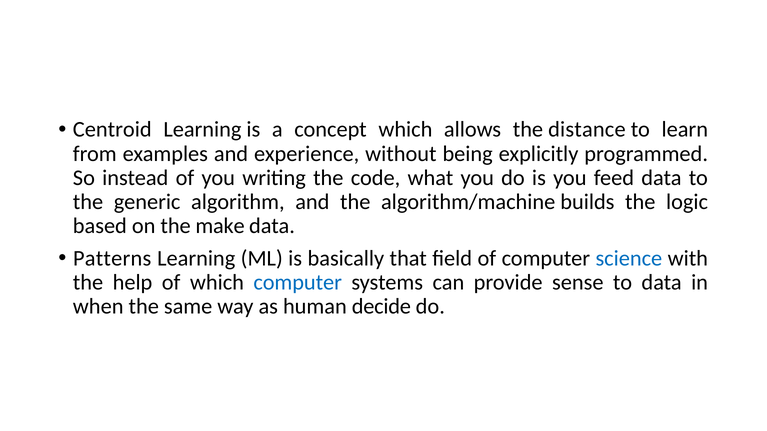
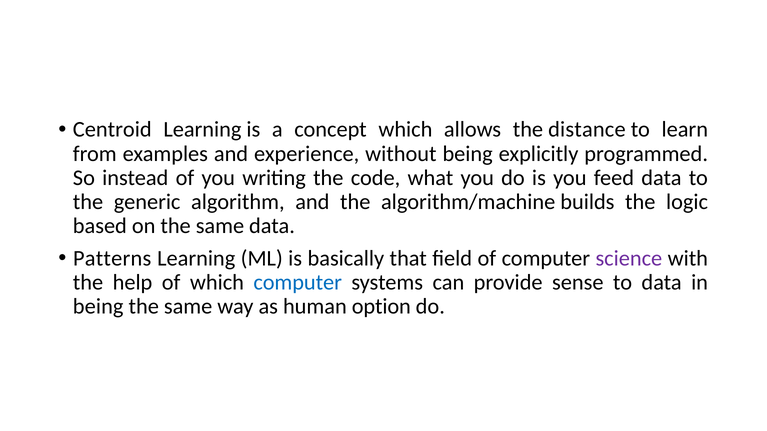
on the make: make -> same
science colour: blue -> purple
when at (98, 307): when -> being
decide: decide -> option
